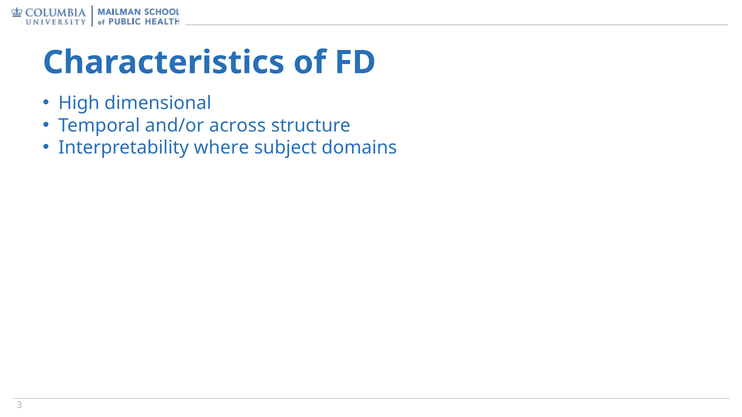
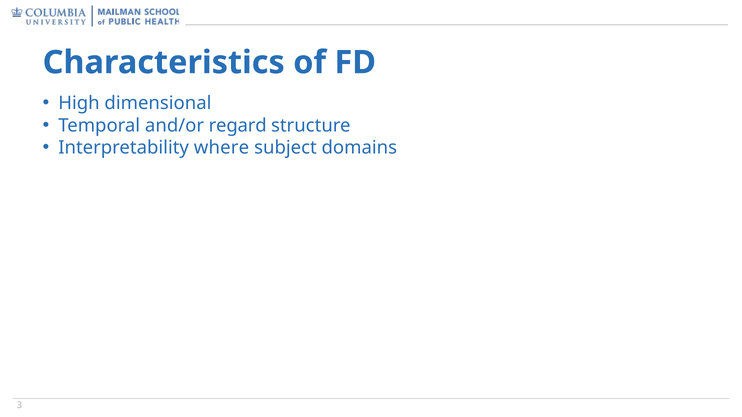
across: across -> regard
